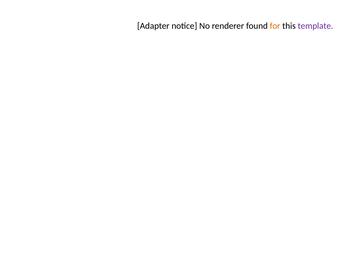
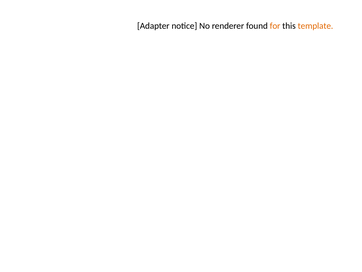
template colour: purple -> orange
